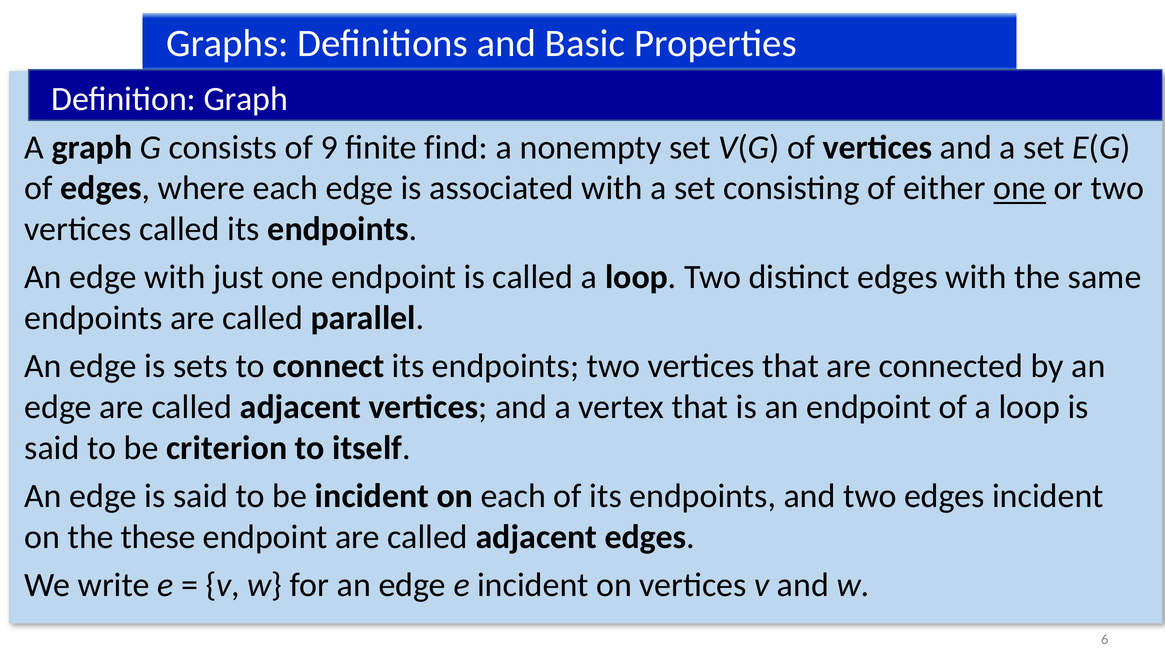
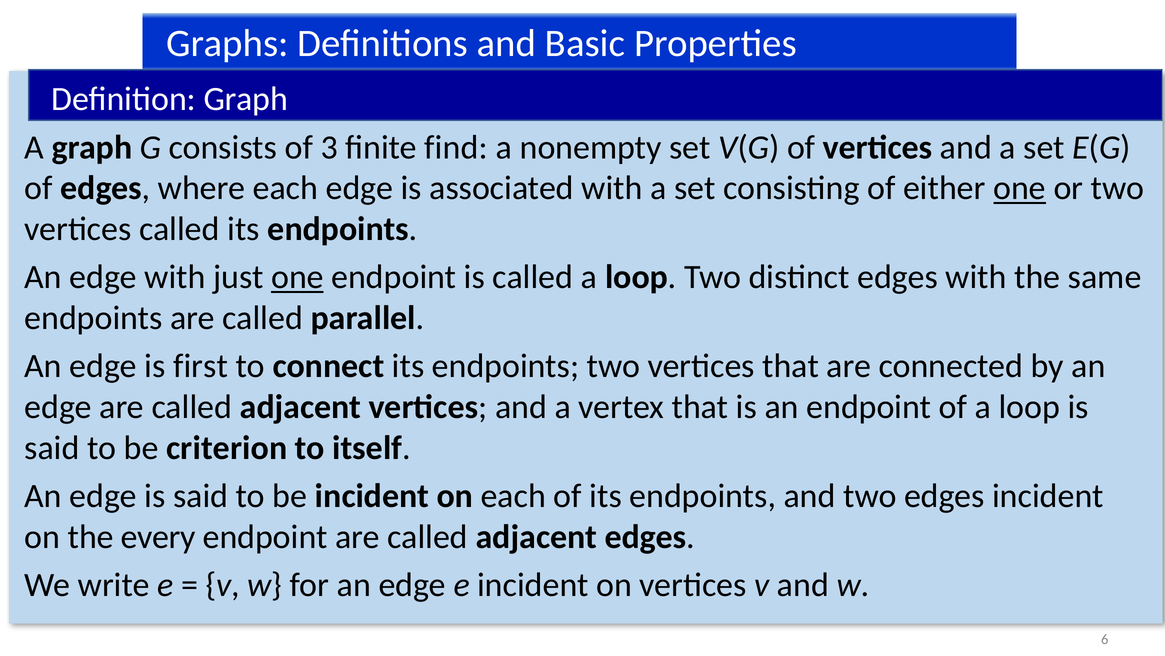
9: 9 -> 3
one at (297, 277) underline: none -> present
sets: sets -> first
these: these -> every
